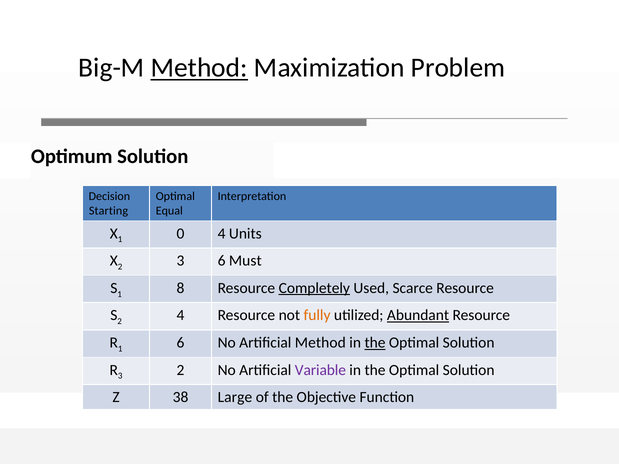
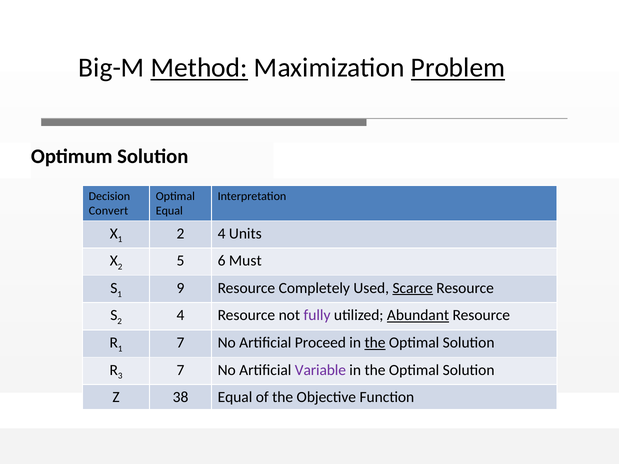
Problem underline: none -> present
Starting: Starting -> Convert
0 at (181, 234): 0 -> 2
3 at (181, 261): 3 -> 5
8: 8 -> 9
Completely underline: present -> none
Scarce underline: none -> present
fully colour: orange -> purple
6 at (181, 343): 6 -> 7
Artificial Method: Method -> Proceed
2 at (181, 370): 2 -> 7
38 Large: Large -> Equal
